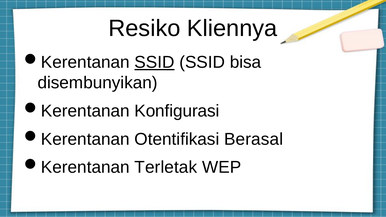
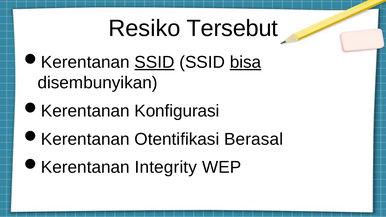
Kliennya: Kliennya -> Tersebut
bisa underline: none -> present
Terletak: Terletak -> Integrity
